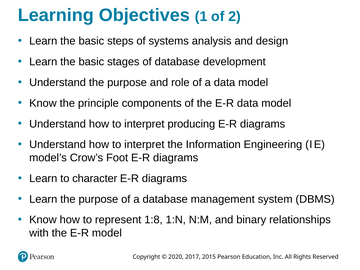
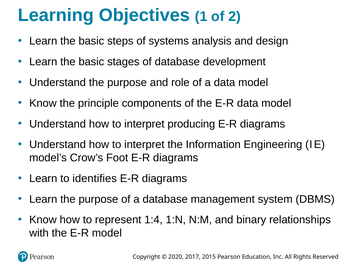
character: character -> identifies
1:8: 1:8 -> 1:4
